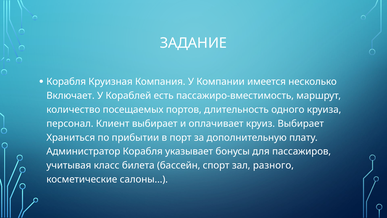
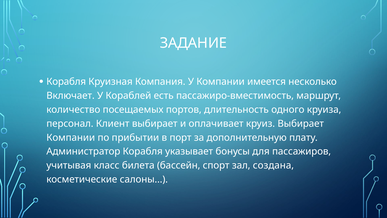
Храниться at (71, 137): Храниться -> Компании
разного: разного -> создана
